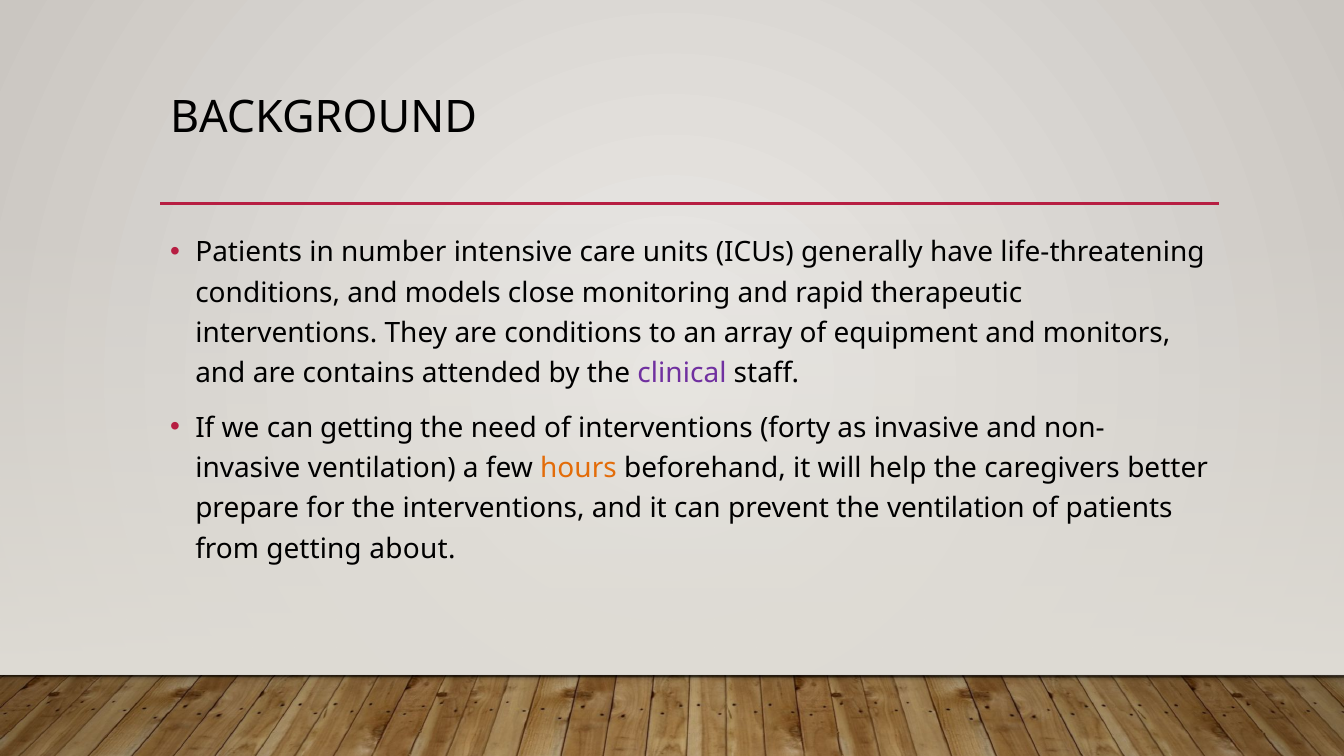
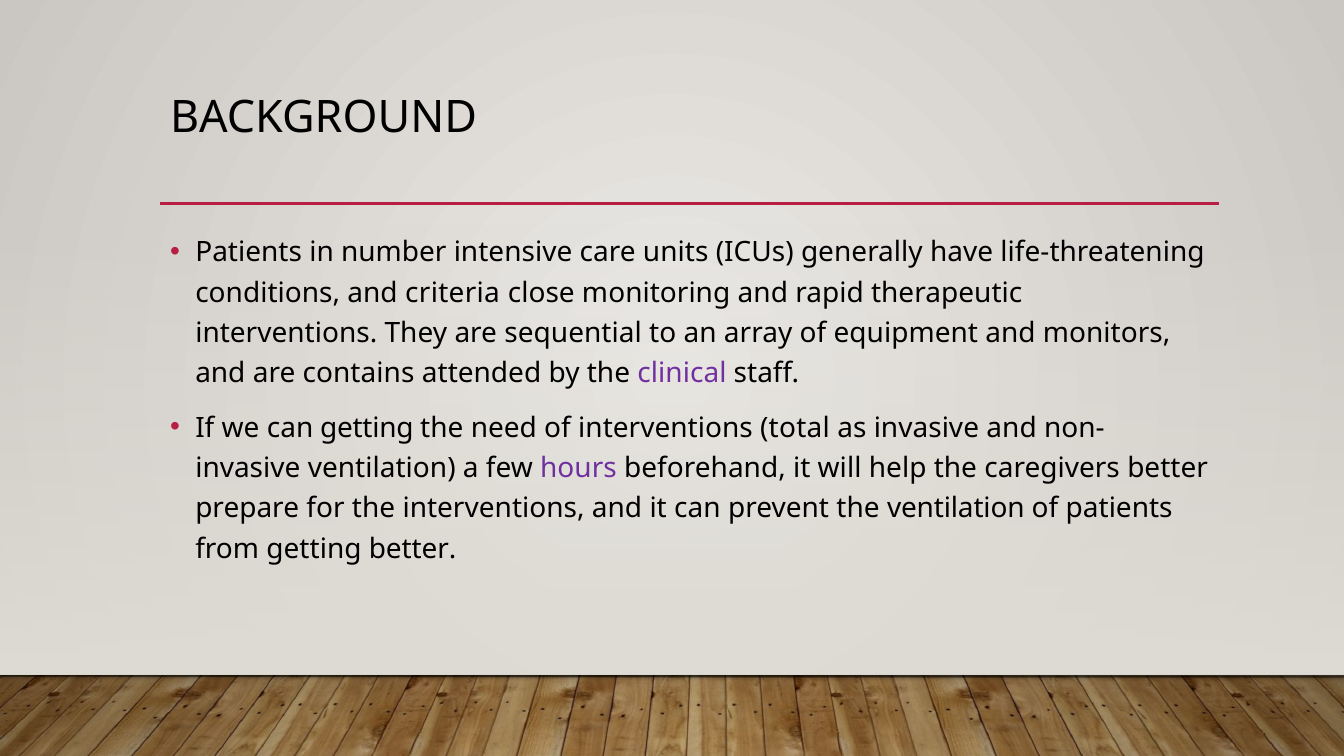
models: models -> criteria
are conditions: conditions -> sequential
forty: forty -> total
hours colour: orange -> purple
getting about: about -> better
